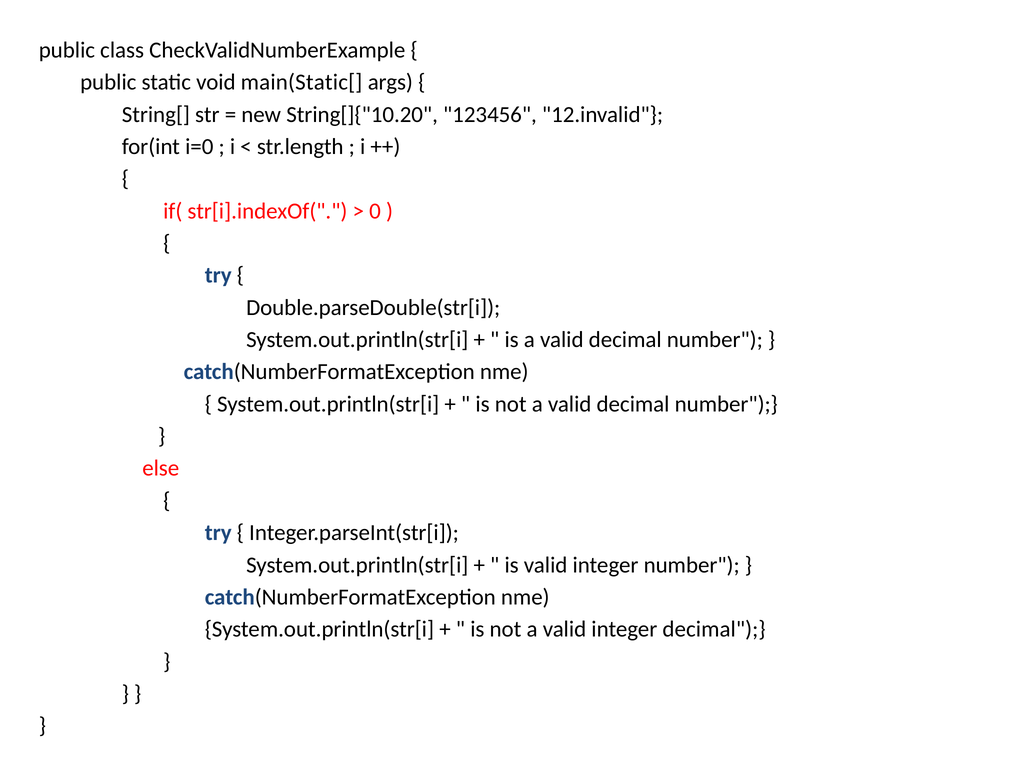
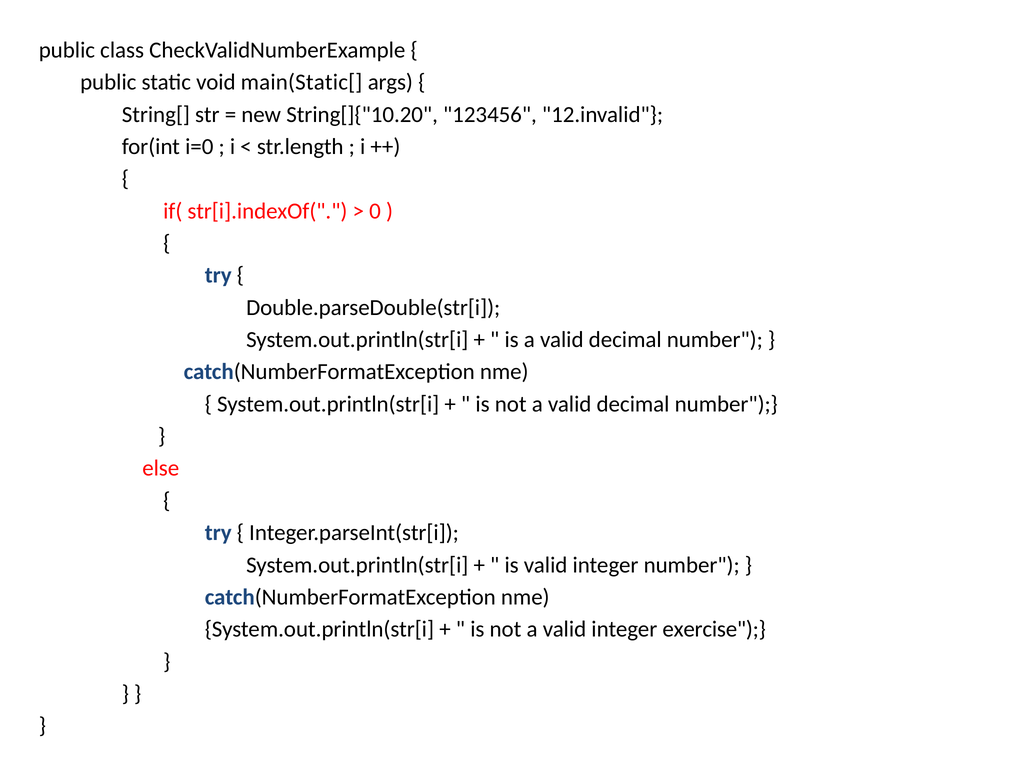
integer decimal: decimal -> exercise
